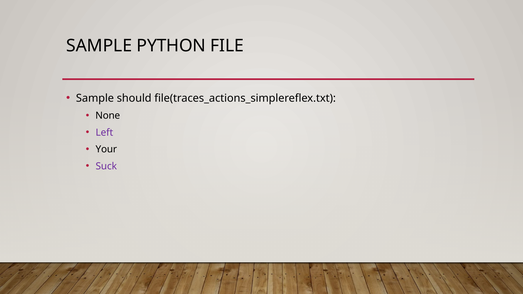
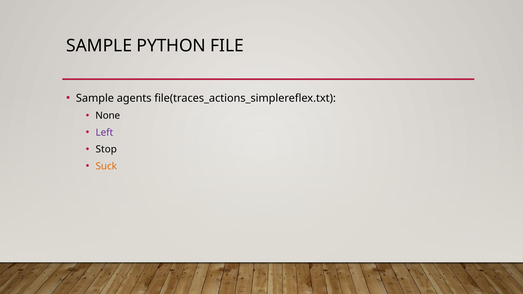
should: should -> agents
Your: Your -> Stop
Suck colour: purple -> orange
